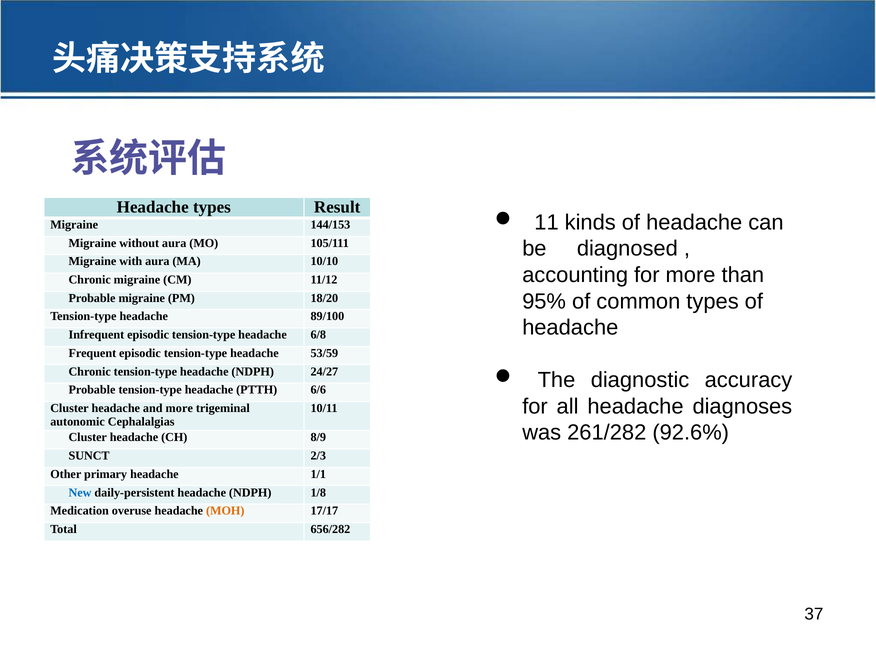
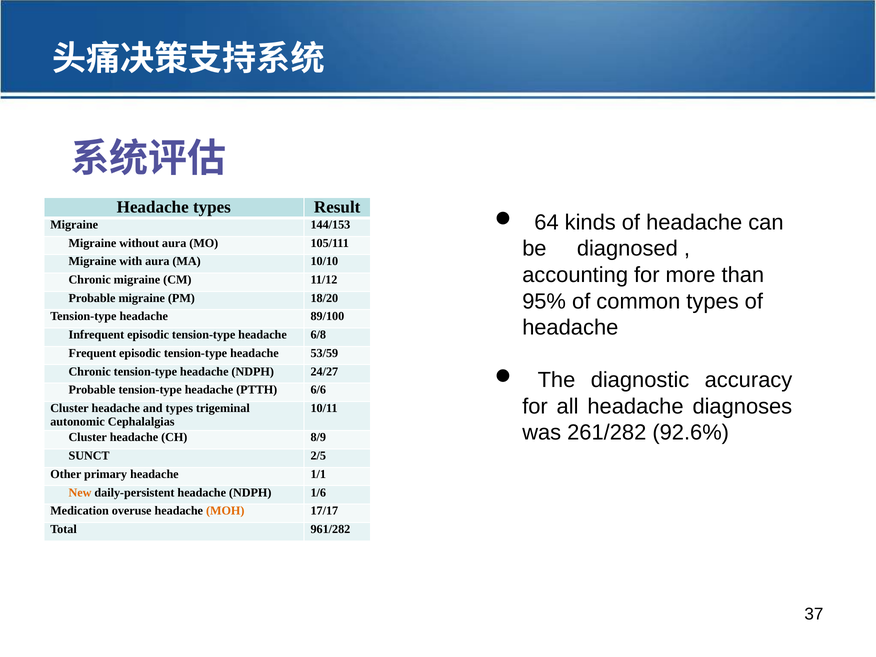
11: 11 -> 64
and more: more -> types
2/3: 2/3 -> 2/5
New colour: blue -> orange
1/8: 1/8 -> 1/6
656/282: 656/282 -> 961/282
